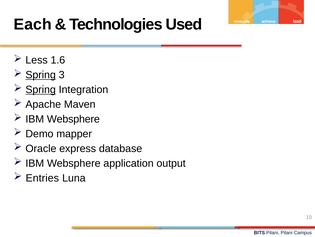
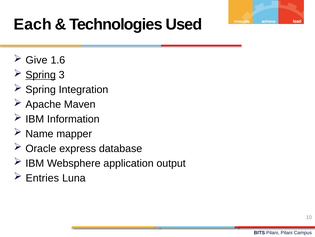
Less: Less -> Give
Spring at (41, 89) underline: present -> none
Websphere at (73, 119): Websphere -> Information
Demo: Demo -> Name
